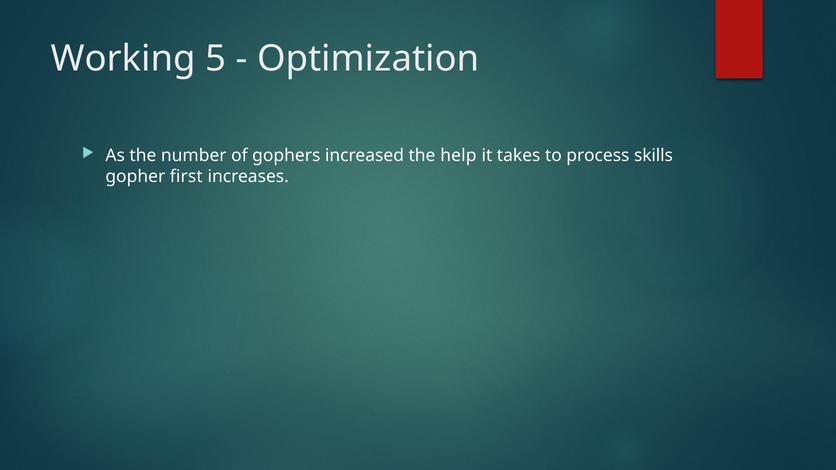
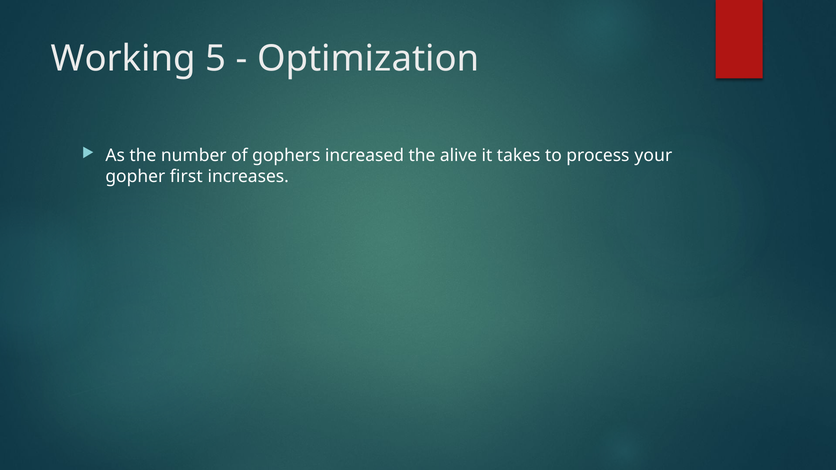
help: help -> alive
skills: skills -> your
